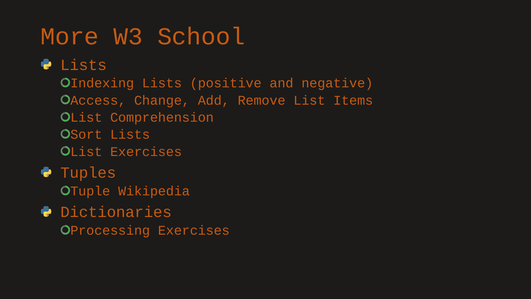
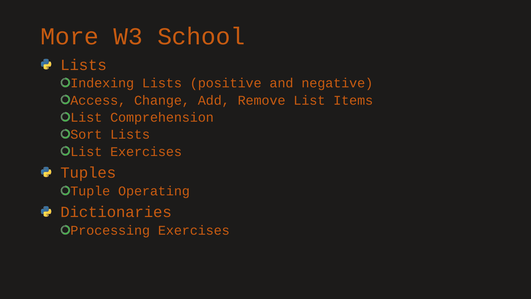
Wikipedia: Wikipedia -> Operating
